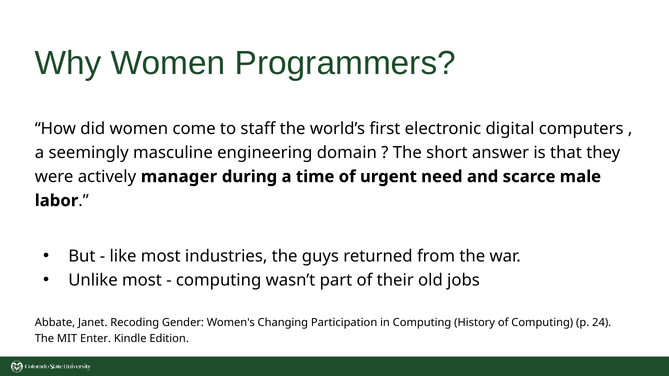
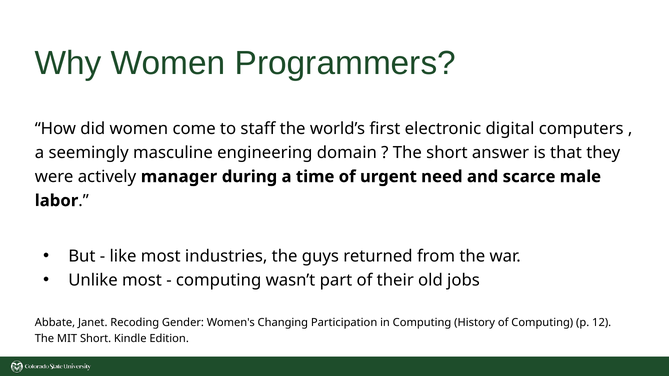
24: 24 -> 12
MIT Enter: Enter -> Short
